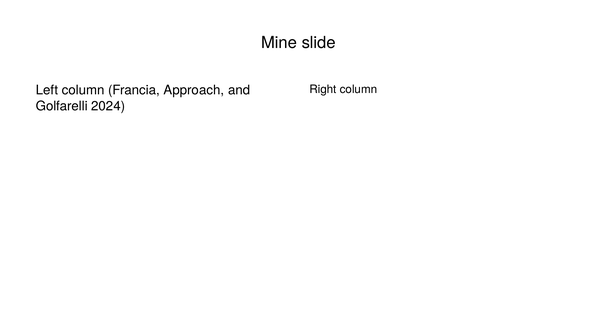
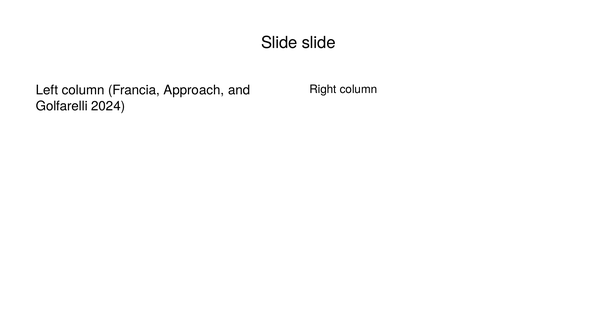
Mine at (279, 43): Mine -> Slide
